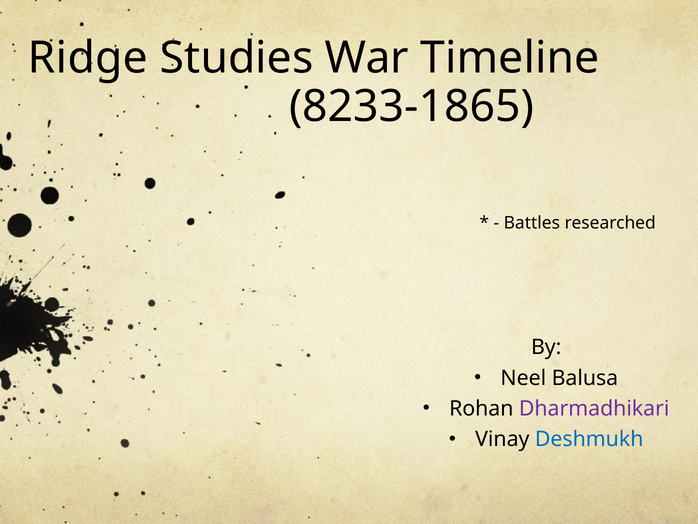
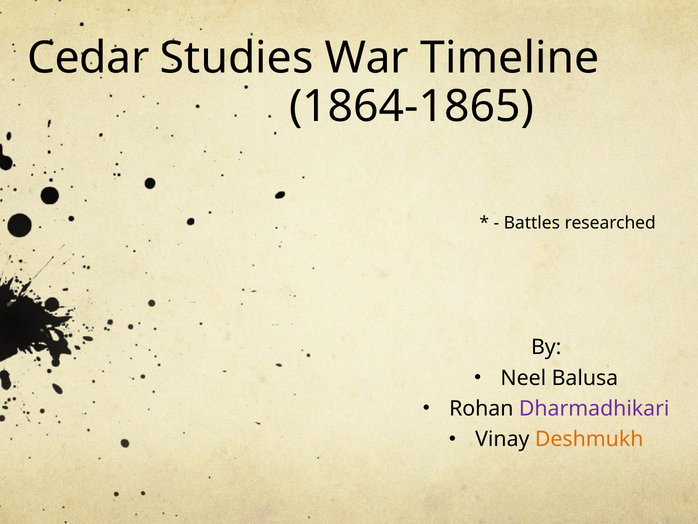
Ridge: Ridge -> Cedar
8233-1865: 8233-1865 -> 1864-1865
Deshmukh colour: blue -> orange
